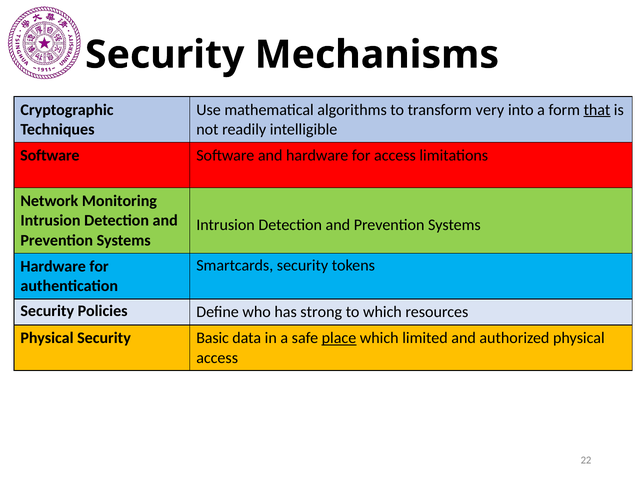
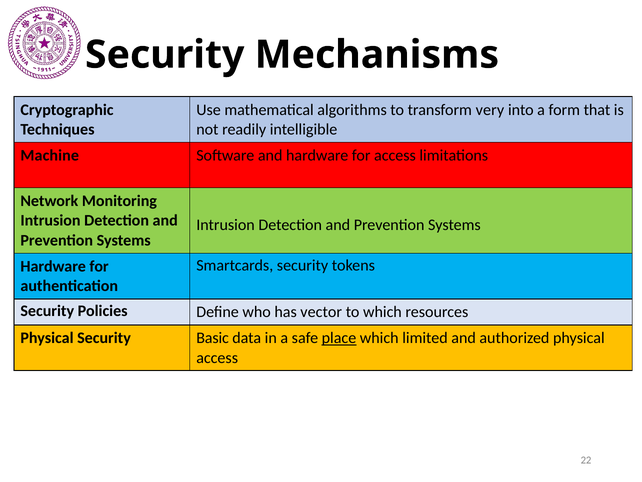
that underline: present -> none
Software at (50, 155): Software -> Machine
strong: strong -> vector
